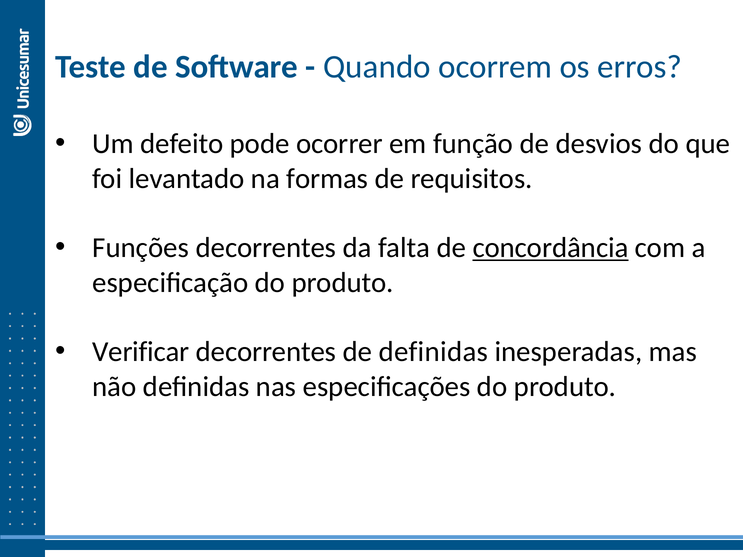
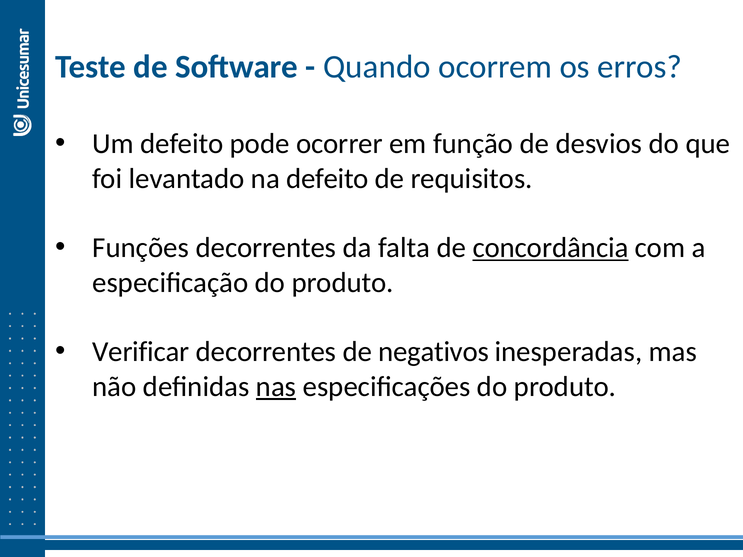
na formas: formas -> defeito
de definidas: definidas -> negativos
nas underline: none -> present
